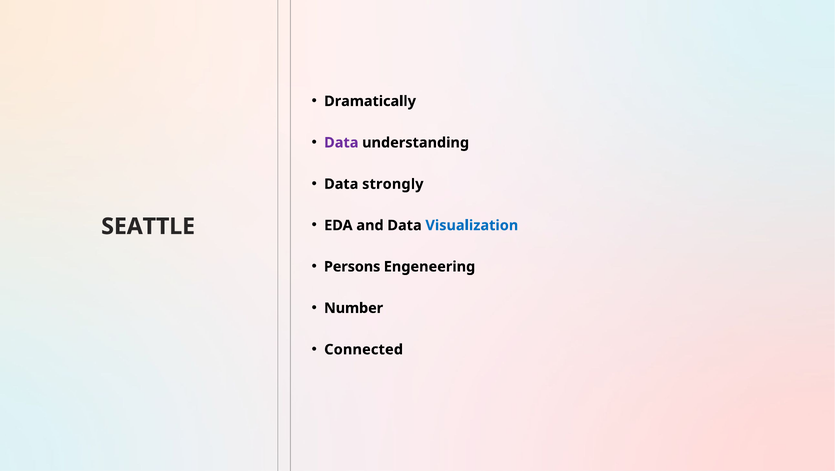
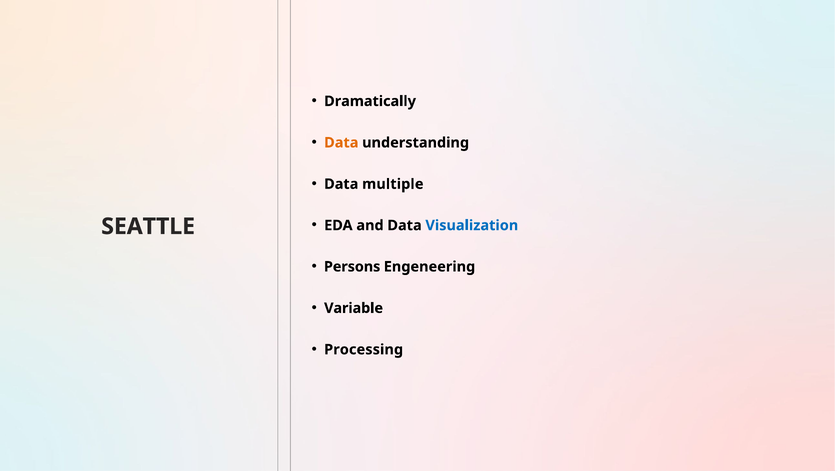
Data at (341, 143) colour: purple -> orange
strongly: strongly -> multiple
Number: Number -> Variable
Connected: Connected -> Processing
